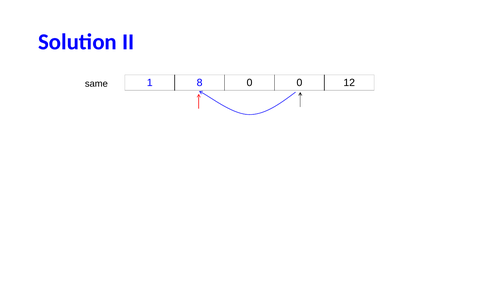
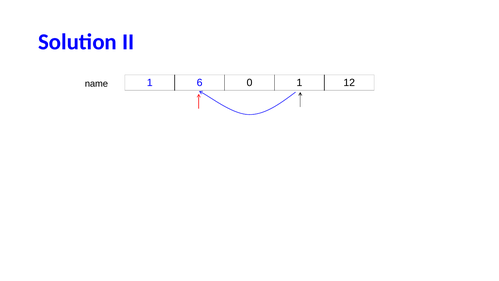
8: 8 -> 6
0 0: 0 -> 1
same: same -> name
